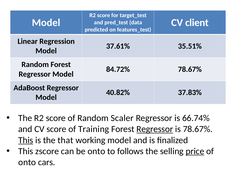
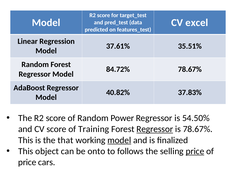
client: client -> excel
Scaler: Scaler -> Power
66.74%: 66.74% -> 54.50%
This at (26, 140) underline: present -> none
model at (119, 140) underline: none -> present
zscore: zscore -> object
onto at (27, 162): onto -> price
